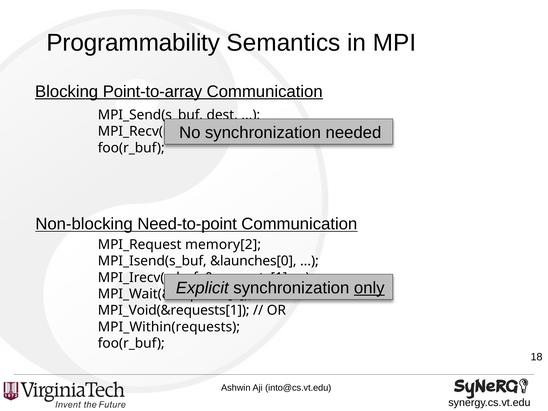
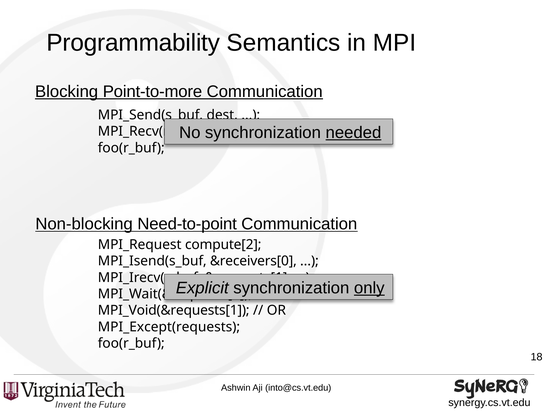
Point-to-array: Point-to-array -> Point-to-more
needed underline: none -> present
memory[2: memory[2 -> compute[2
&launches[0: &launches[0 -> &receivers[0
MPI_Within(requests: MPI_Within(requests -> MPI_Except(requests
